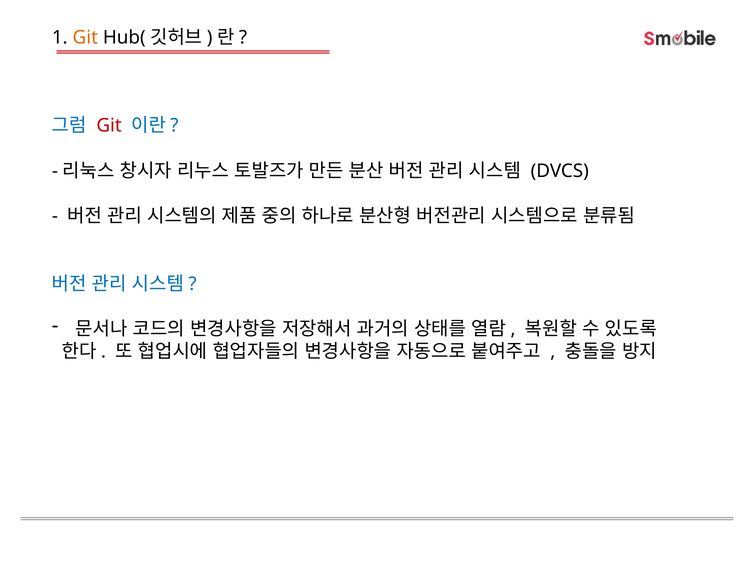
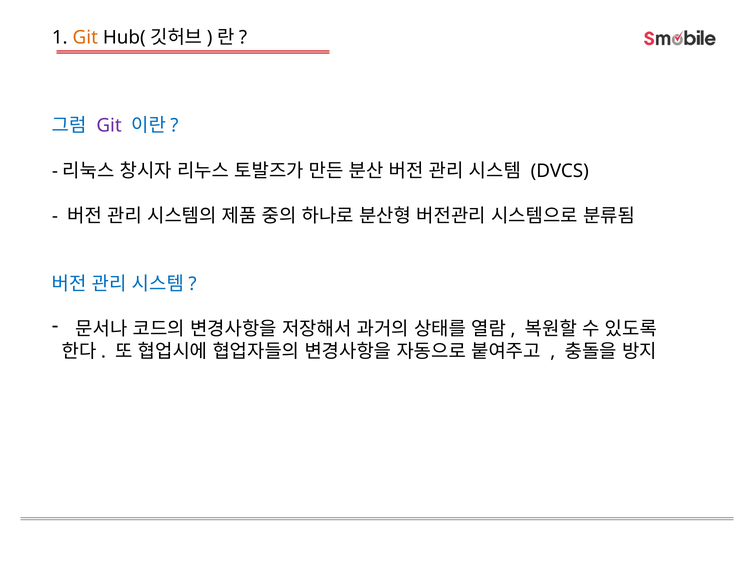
Git at (109, 126) colour: red -> purple
